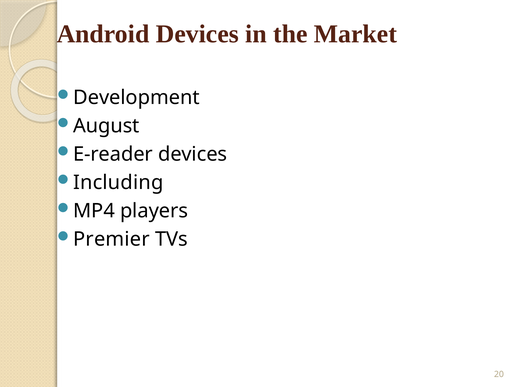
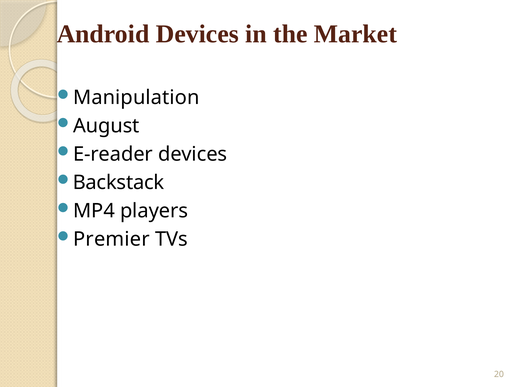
Development: Development -> Manipulation
Including: Including -> Backstack
